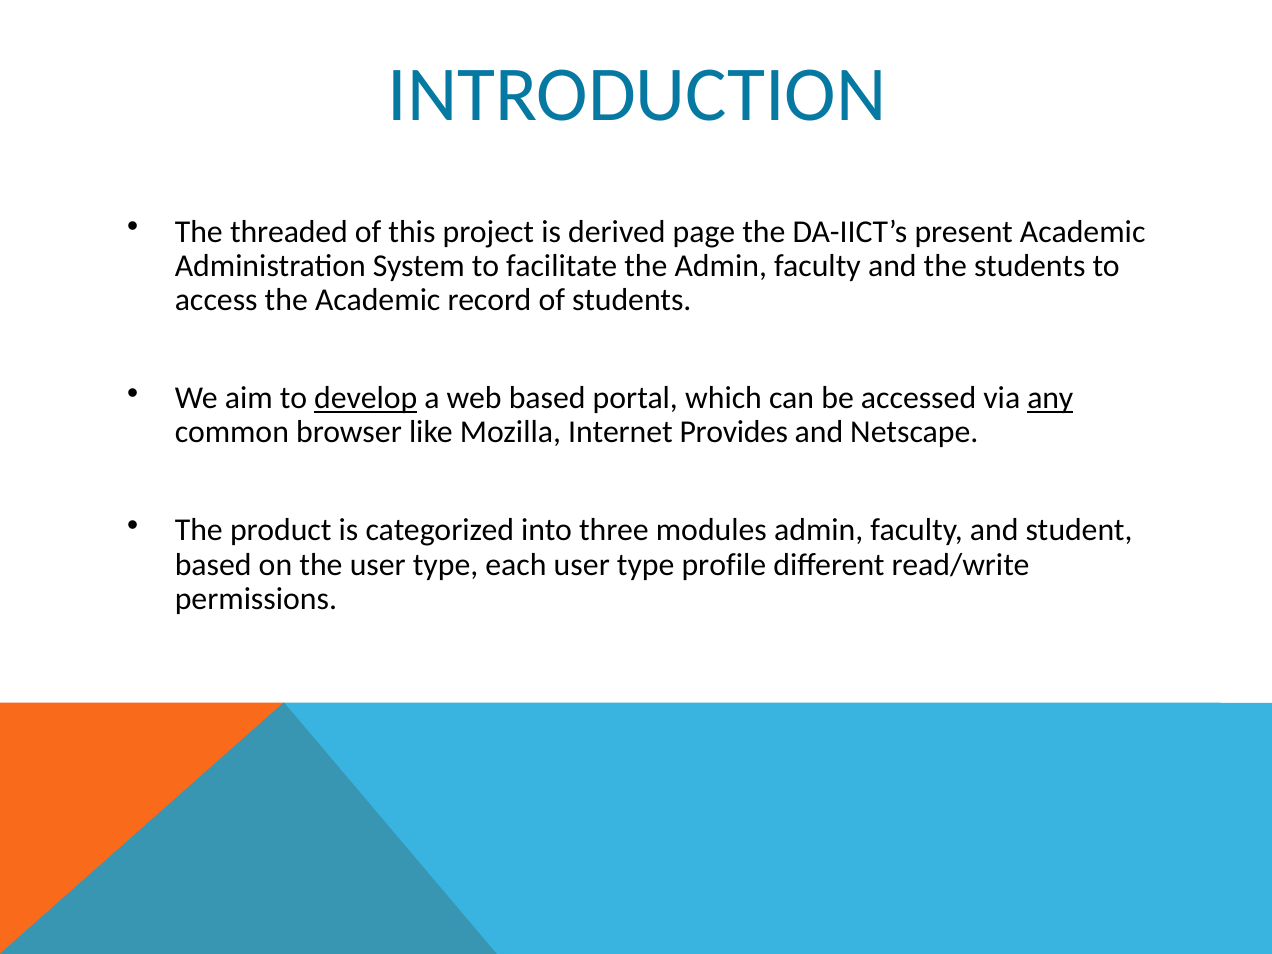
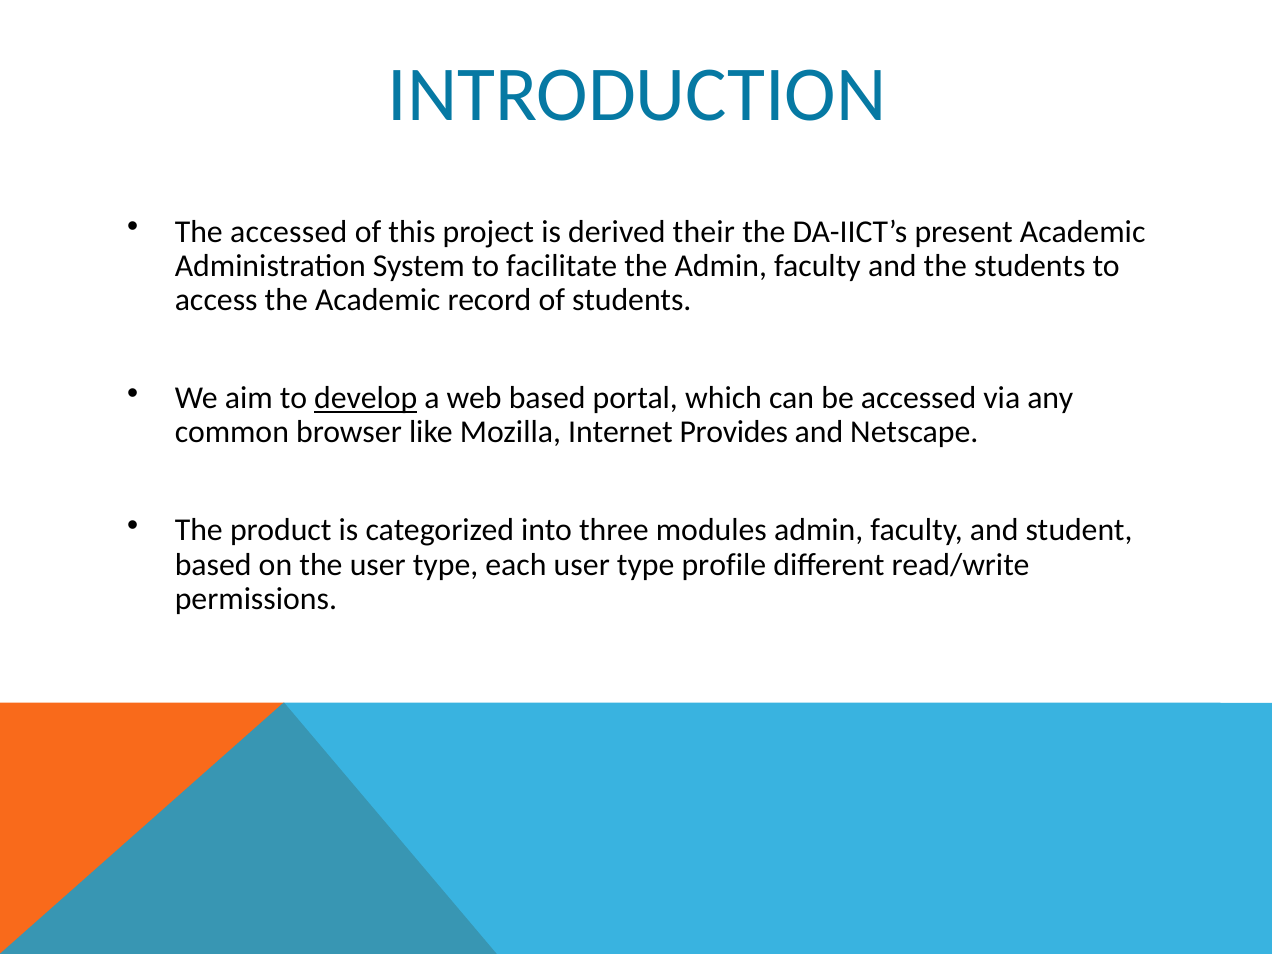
The threaded: threaded -> accessed
page: page -> their
any underline: present -> none
